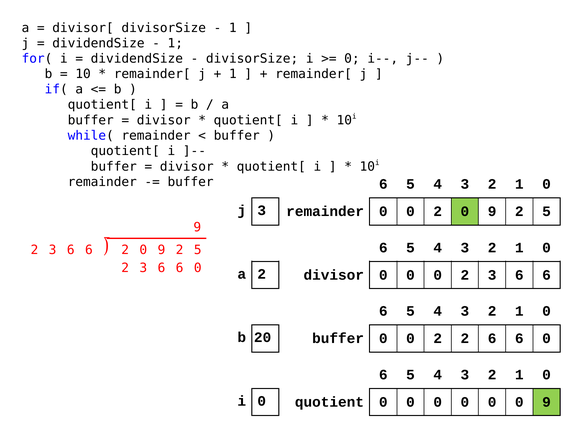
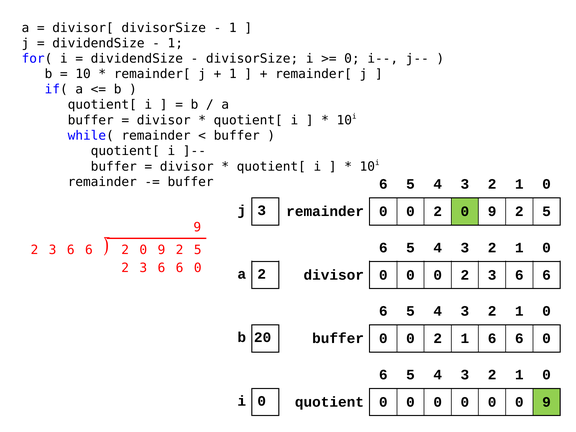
0 2 2: 2 -> 1
